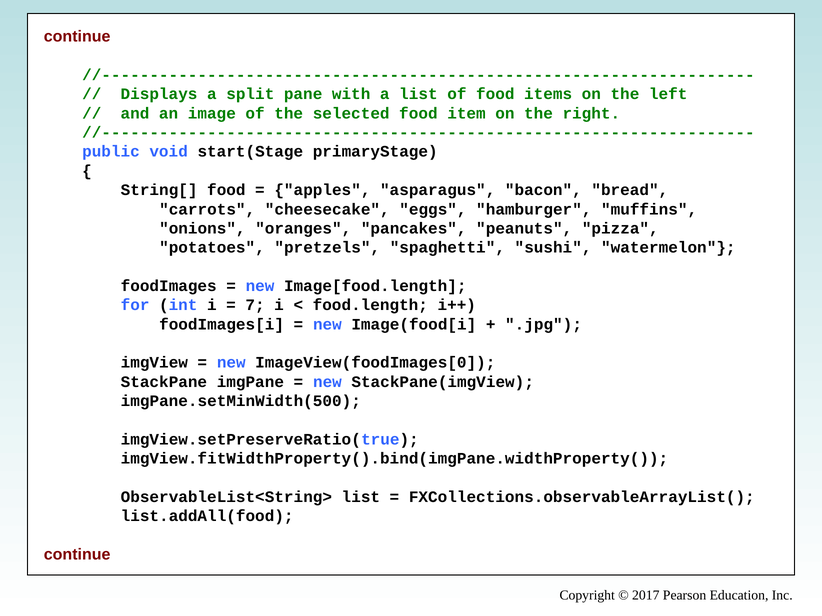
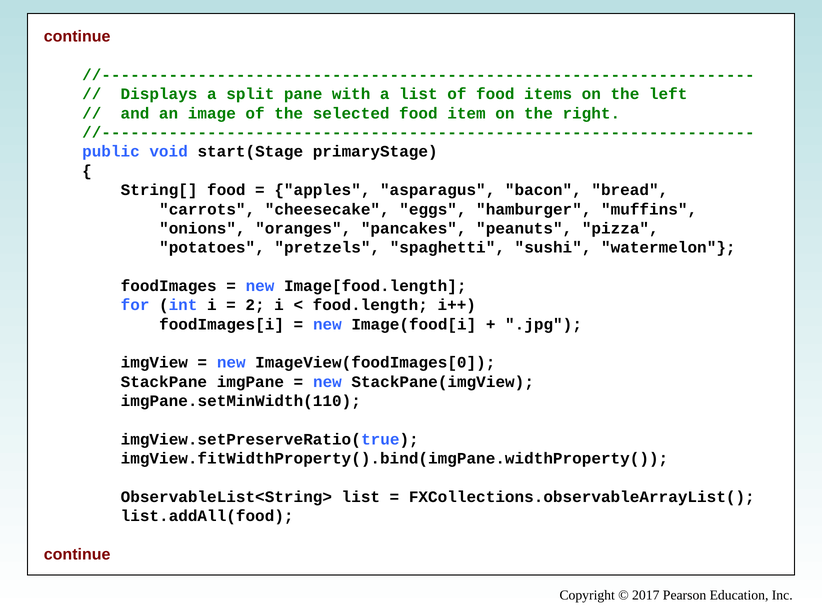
7: 7 -> 2
imgPane.setMinWidth(500: imgPane.setMinWidth(500 -> imgPane.setMinWidth(110
